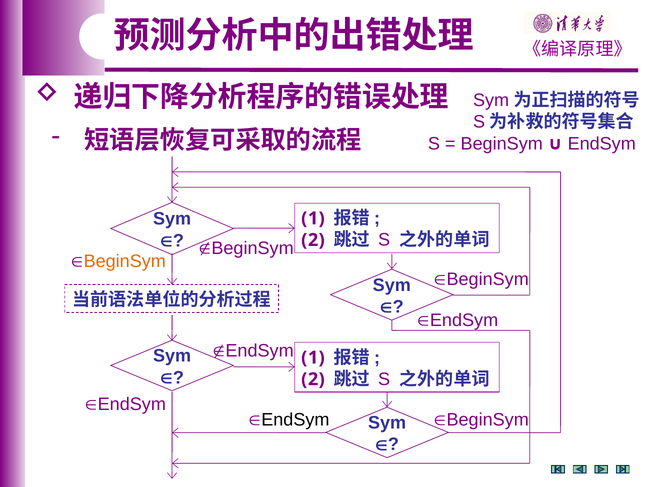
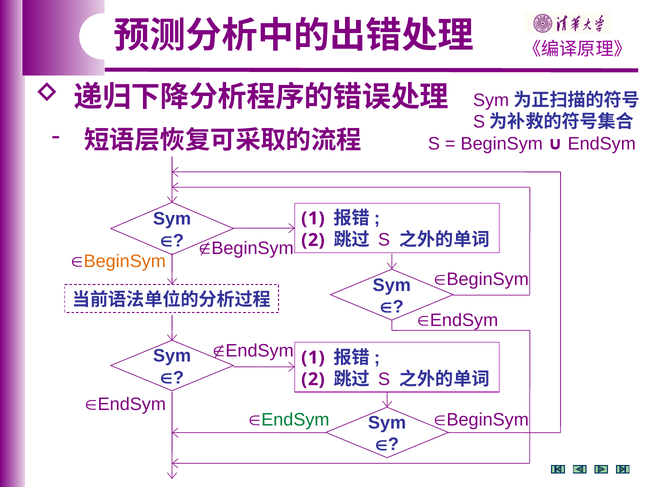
EndSym at (295, 420) colour: black -> green
